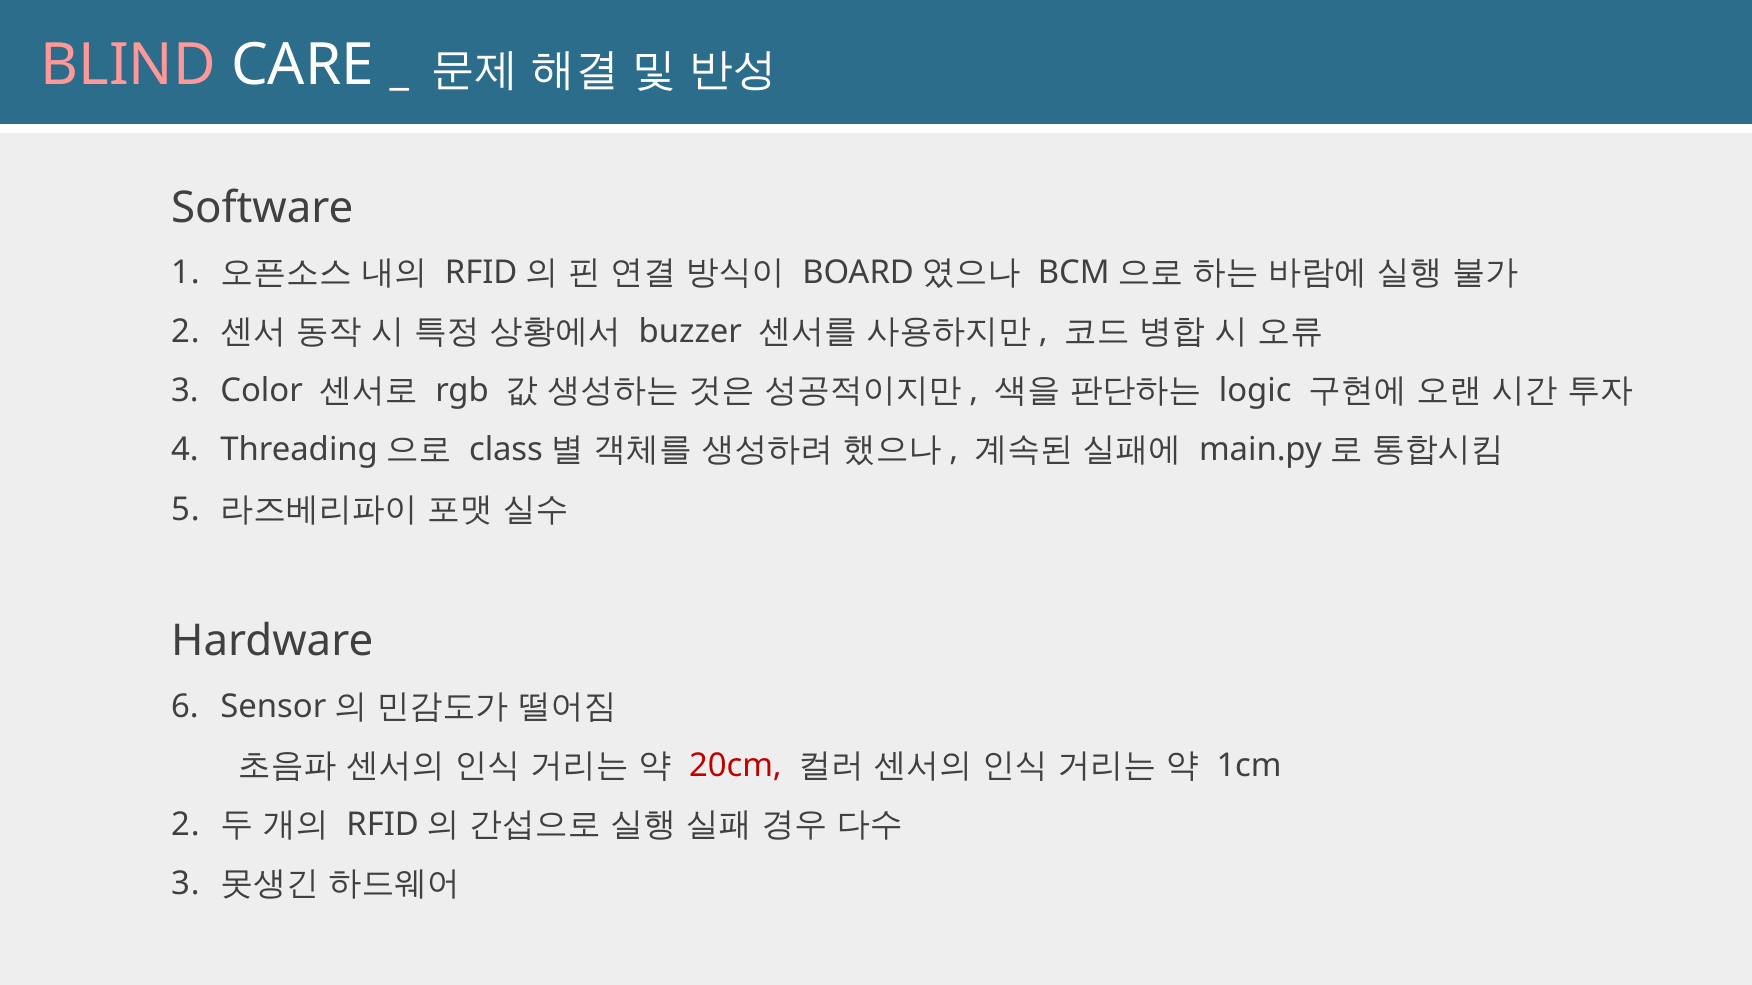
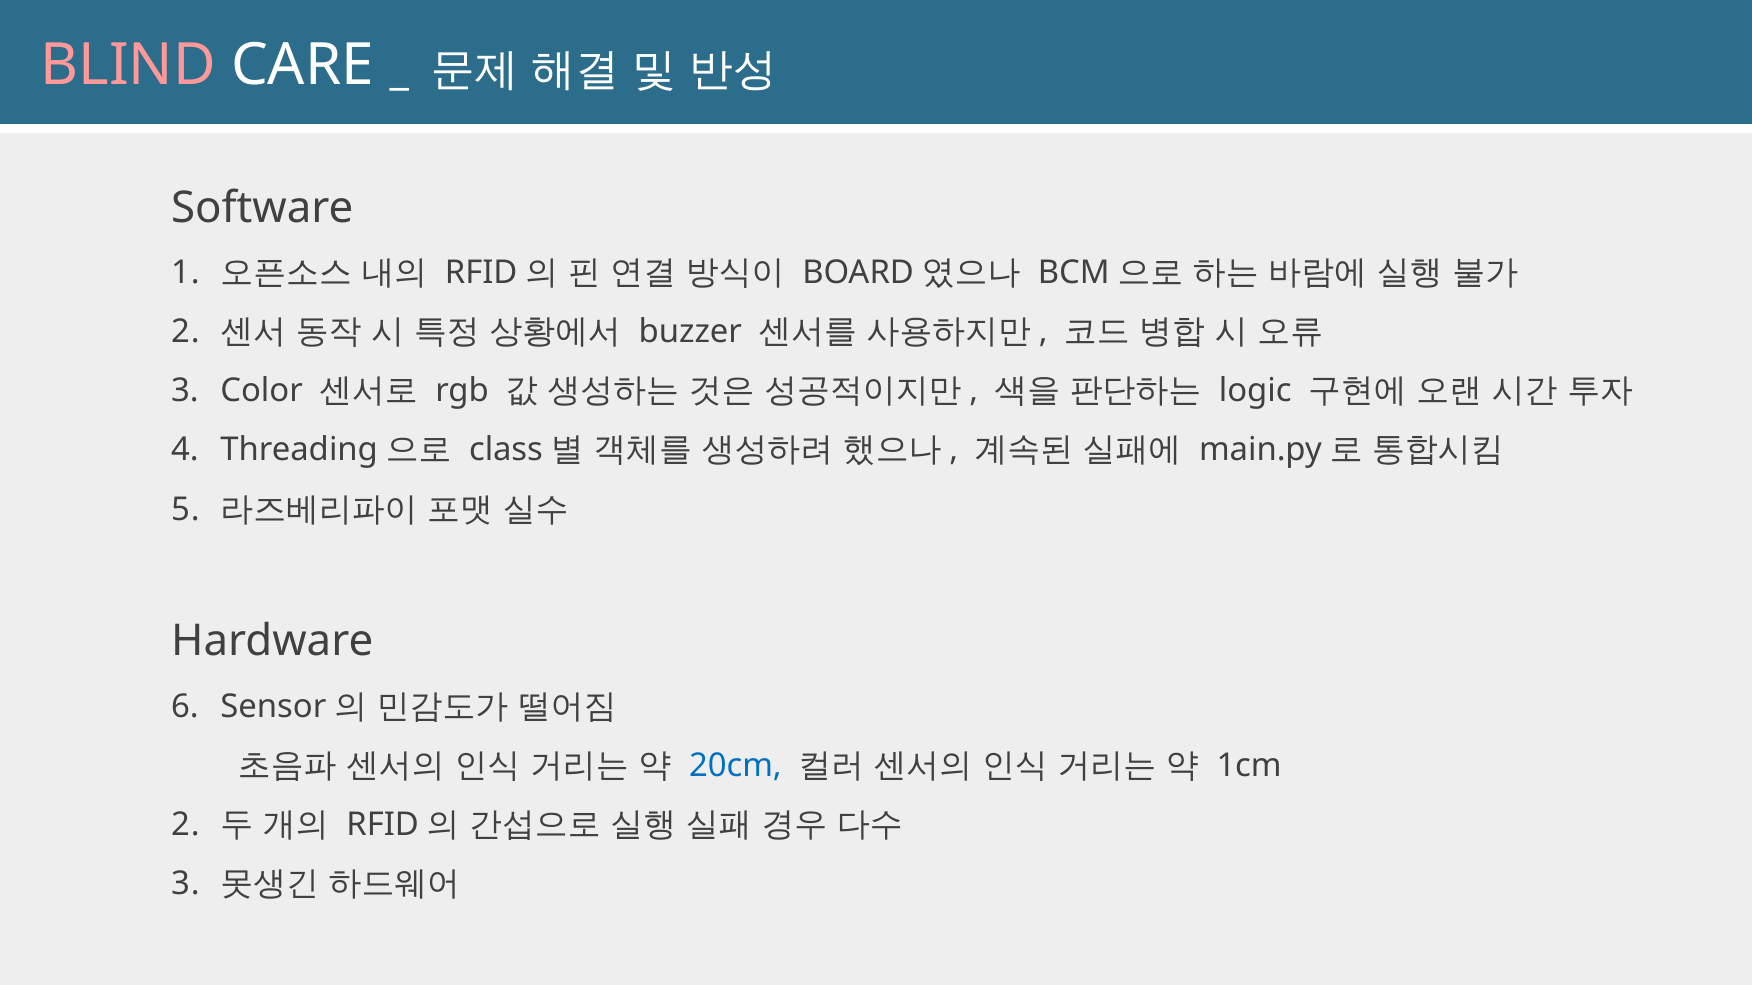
20cm colour: red -> blue
